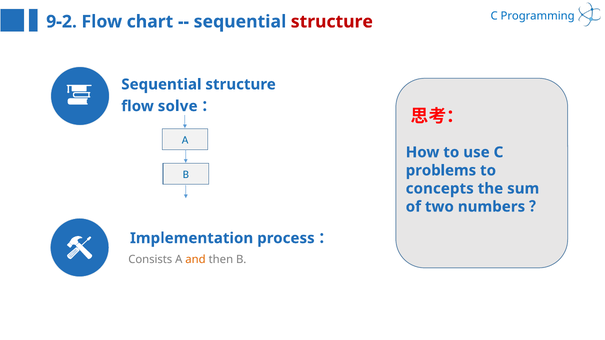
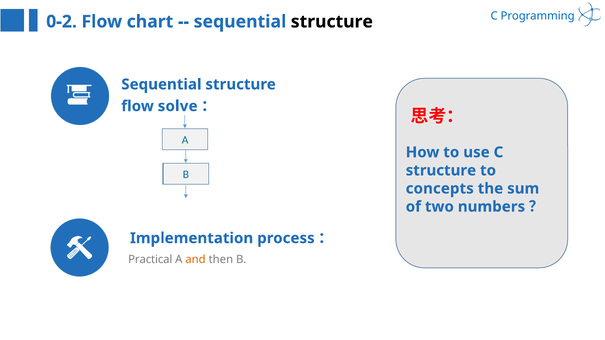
9-2: 9-2 -> 0-2
structure at (332, 22) colour: red -> black
problems at (441, 171): problems -> structure
Consists: Consists -> Practical
